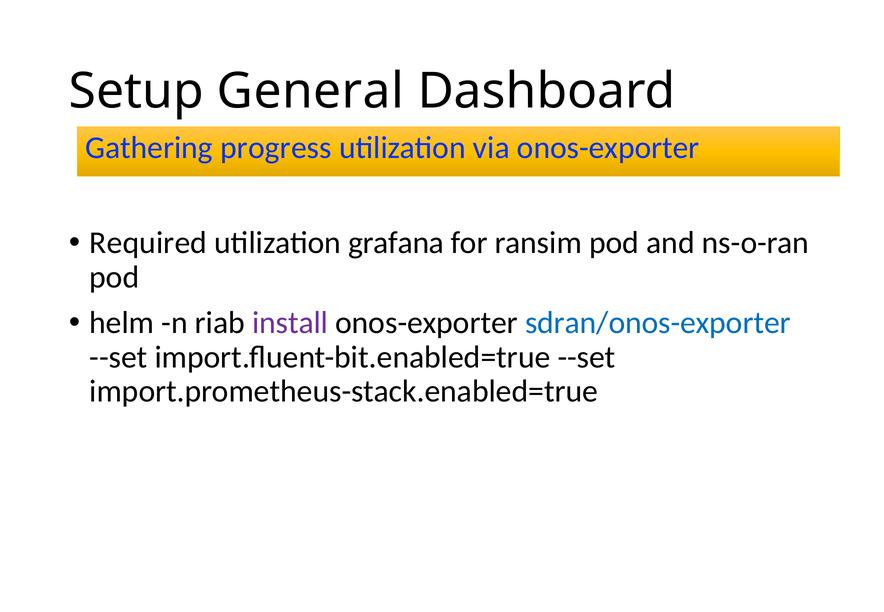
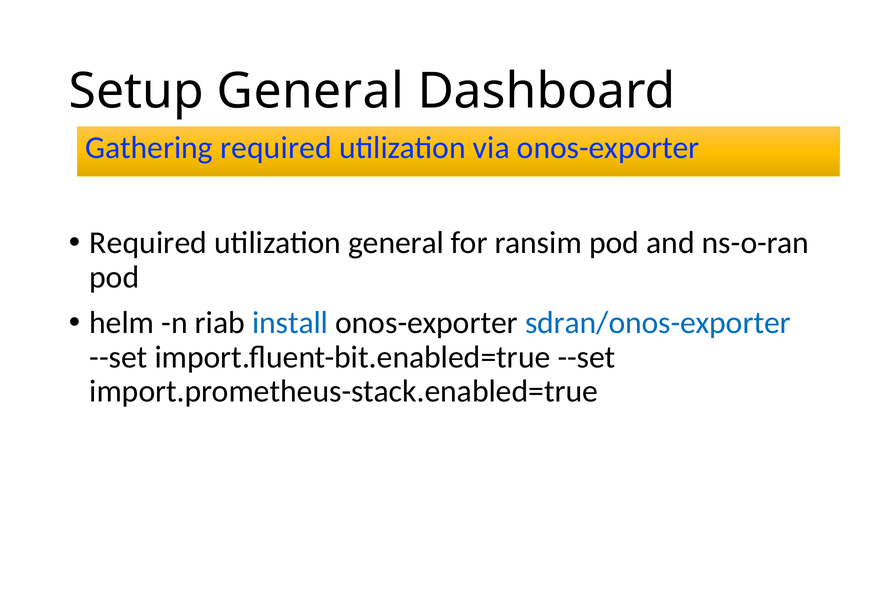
Gathering progress: progress -> required
utilization grafana: grafana -> general
install colour: purple -> blue
